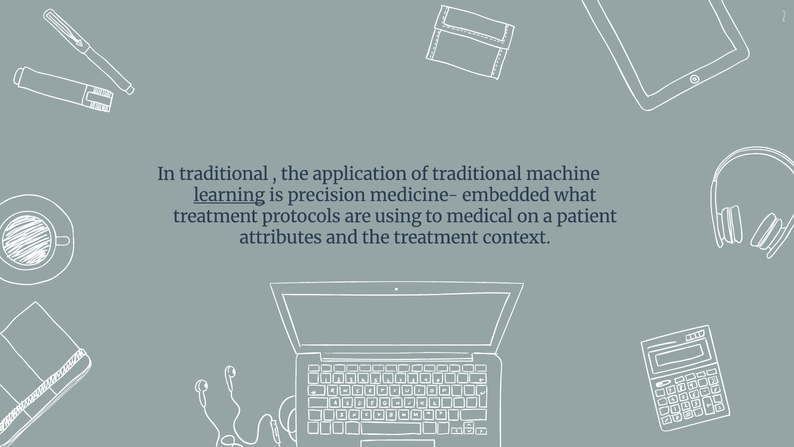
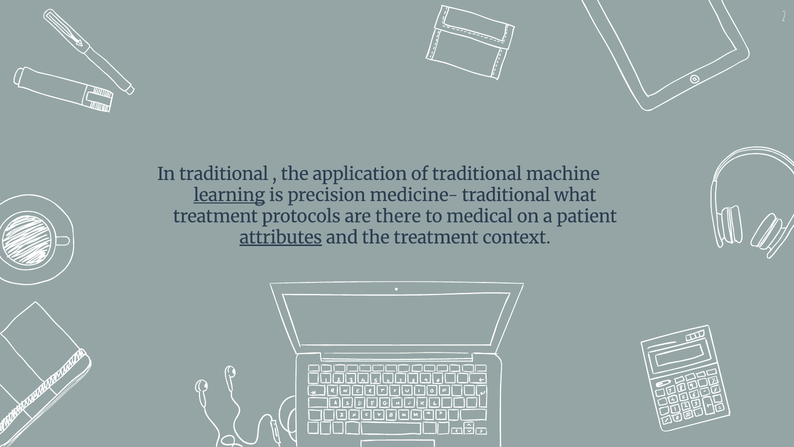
medicine- embedded: embedded -> traditional
using: using -> there
attributes underline: none -> present
